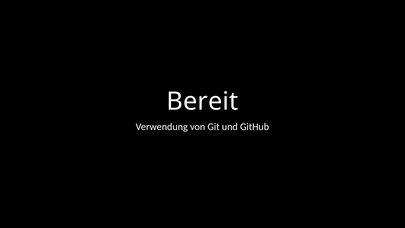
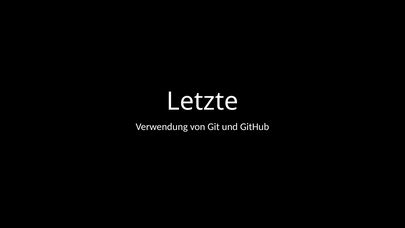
Bereit: Bereit -> Letzte
